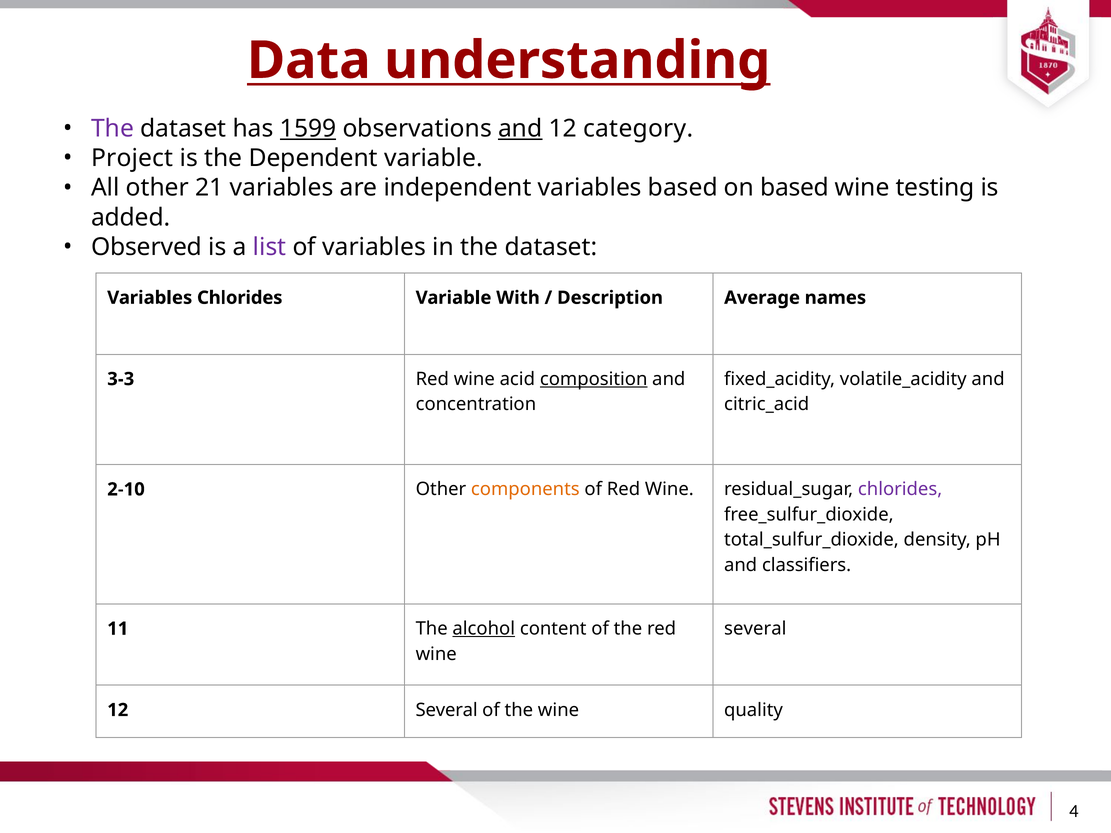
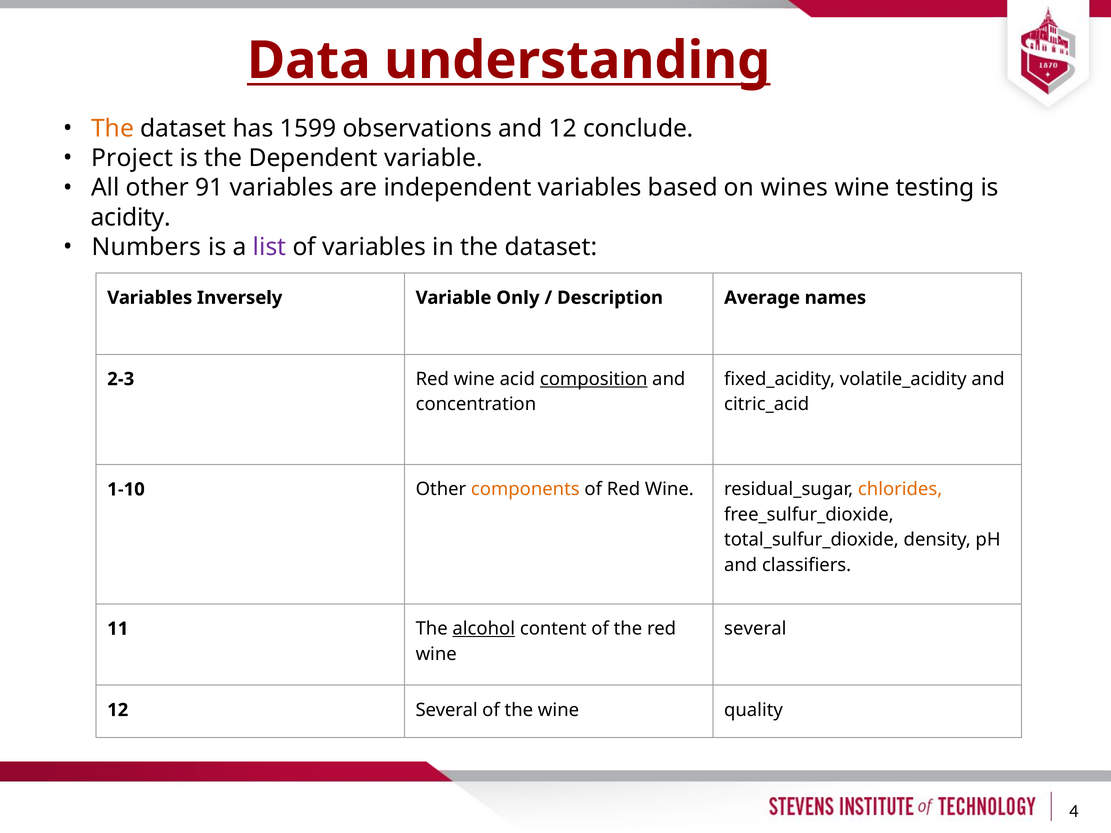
The at (113, 129) colour: purple -> orange
1599 underline: present -> none
and at (520, 129) underline: present -> none
category: category -> conclude
21: 21 -> 91
on based: based -> wines
added: added -> acidity
Observed: Observed -> Numbers
Variables Chlorides: Chlorides -> Inversely
With: With -> Only
3-3: 3-3 -> 2-3
2-10: 2-10 -> 1-10
chlorides at (900, 490) colour: purple -> orange
